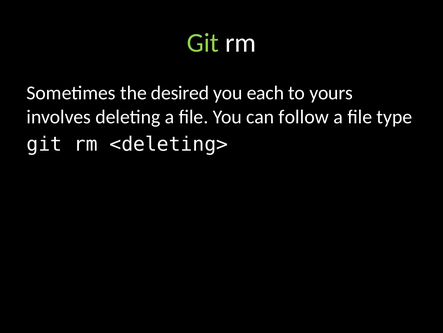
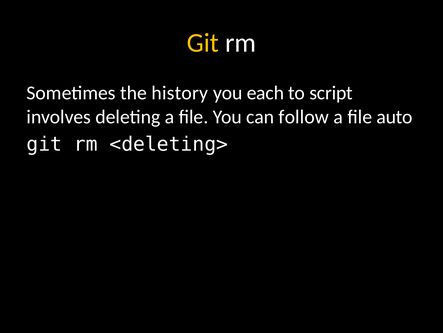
Git at (203, 43) colour: light green -> yellow
desired: desired -> history
yours: yours -> script
type: type -> auto
